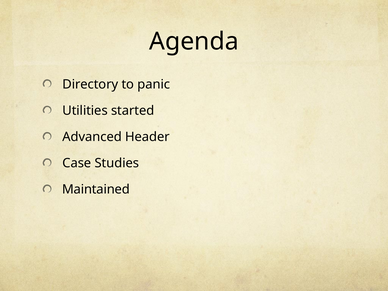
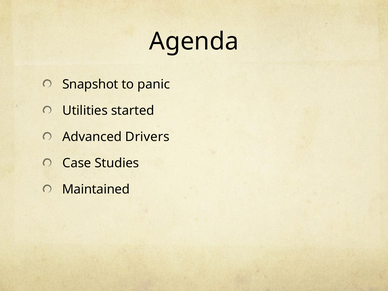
Directory: Directory -> Snapshot
Header: Header -> Drivers
